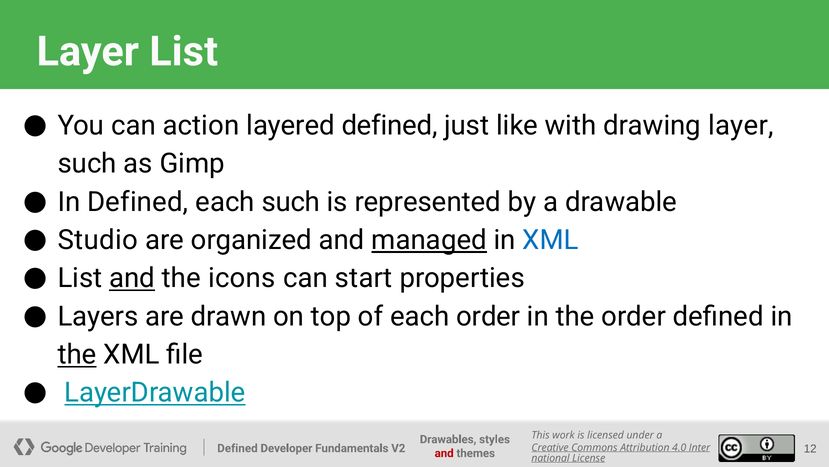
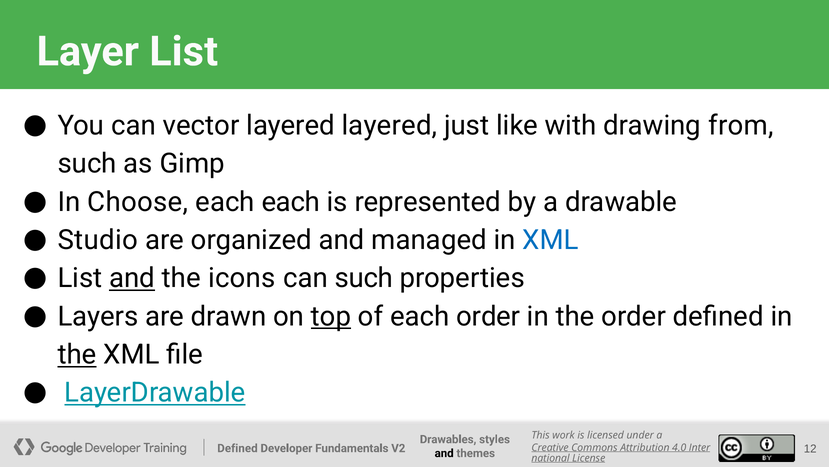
action: action -> vector
layered defined: defined -> layered
drawing layer: layer -> from
In Defined: Defined -> Choose
each such: such -> each
managed underline: present -> none
can start: start -> such
top underline: none -> present
and at (444, 453) colour: red -> black
